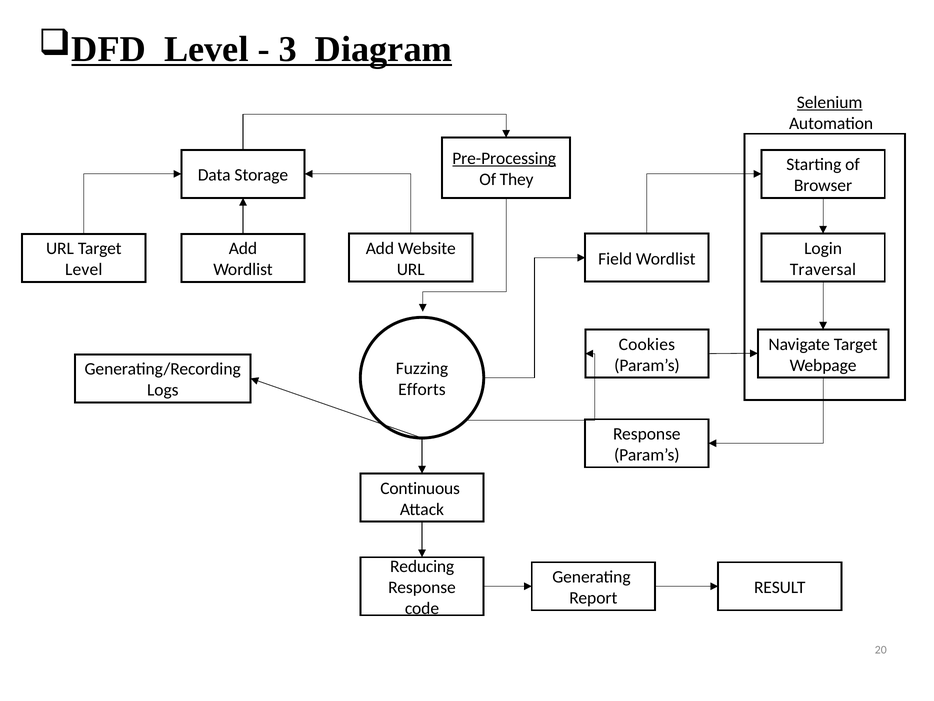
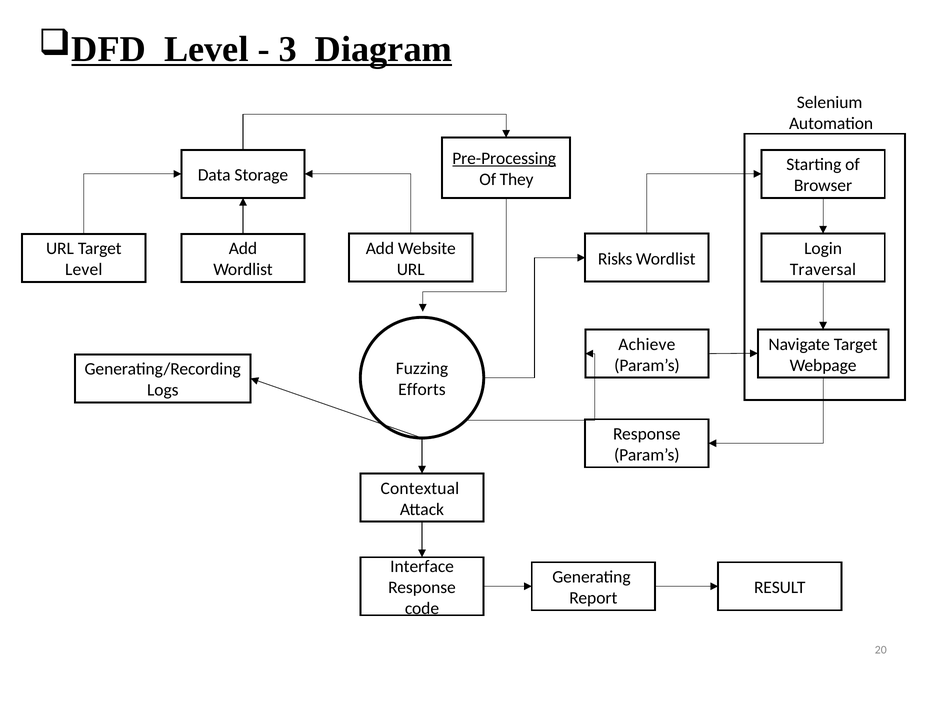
Selenium underline: present -> none
Field: Field -> Risks
Cookies: Cookies -> Achieve
Continuous: Continuous -> Contextual
Reducing: Reducing -> Interface
